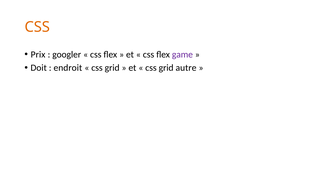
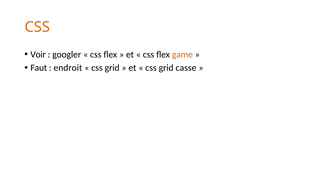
Prix: Prix -> Voir
game colour: purple -> orange
Doit: Doit -> Faut
autre: autre -> casse
